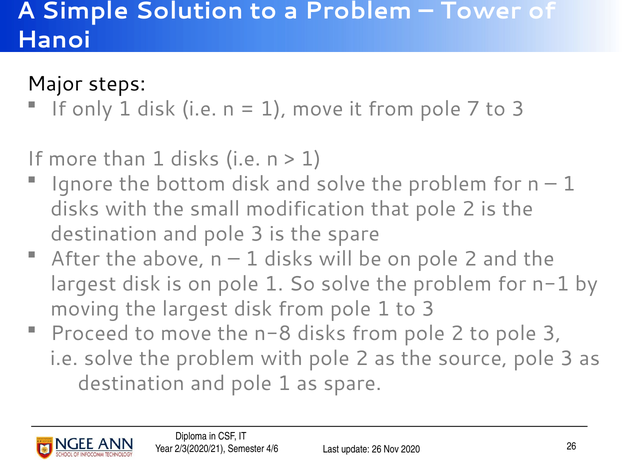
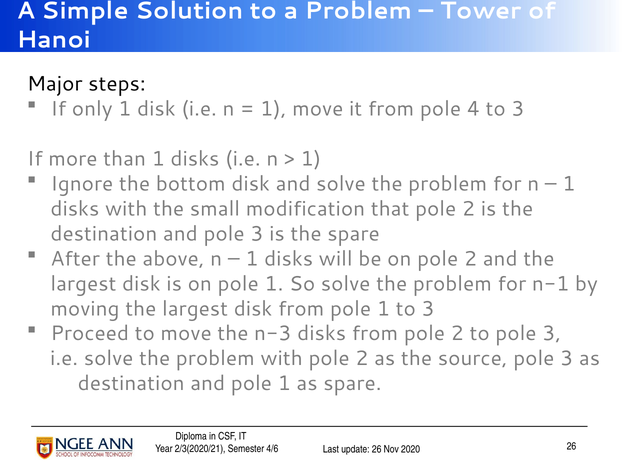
7: 7 -> 4
n-8: n-8 -> n-3
